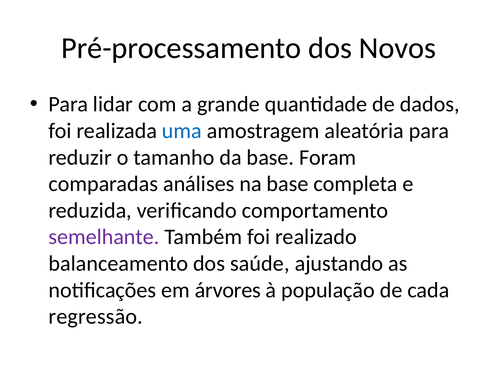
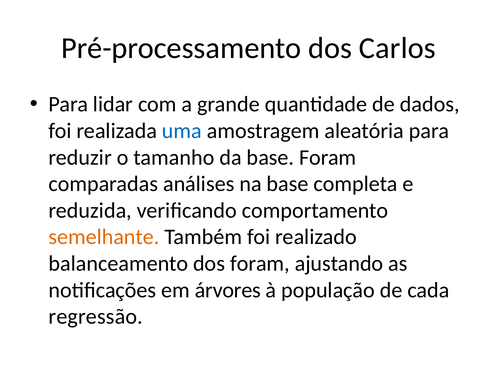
Novos: Novos -> Carlos
semelhante colour: purple -> orange
dos saúde: saúde -> foram
